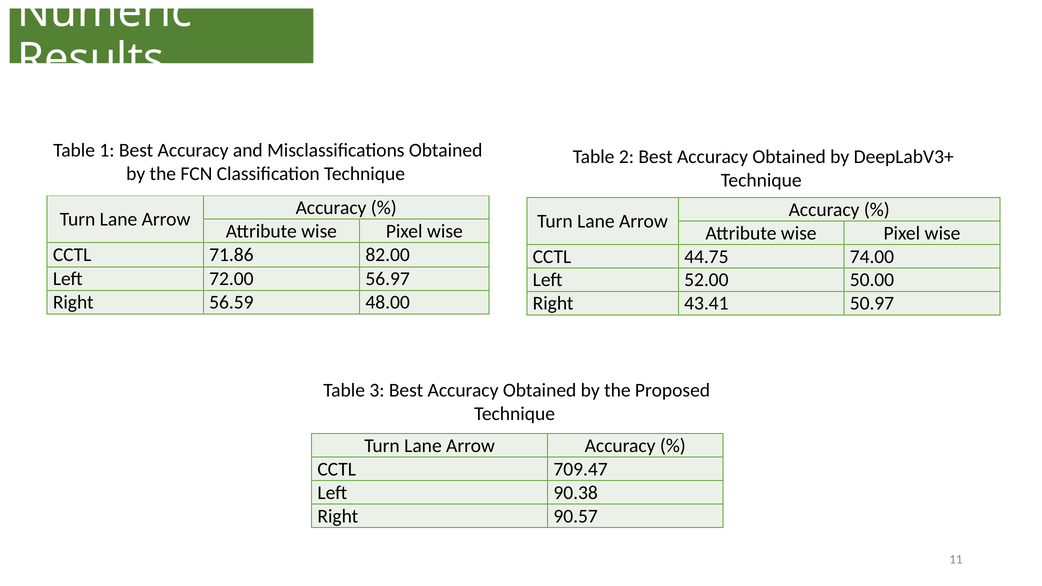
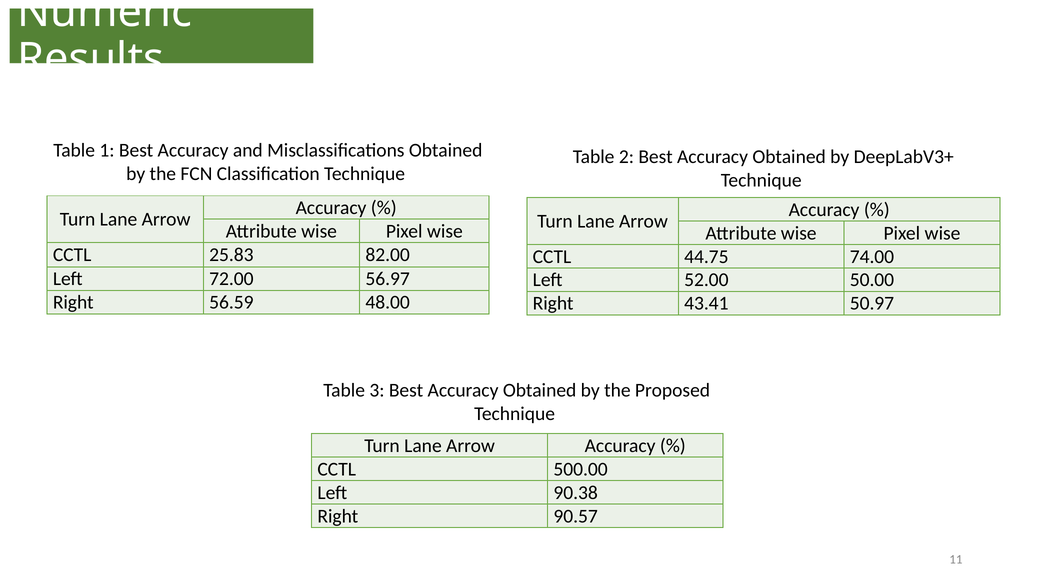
71.86: 71.86 -> 25.83
709.47: 709.47 -> 500.00
